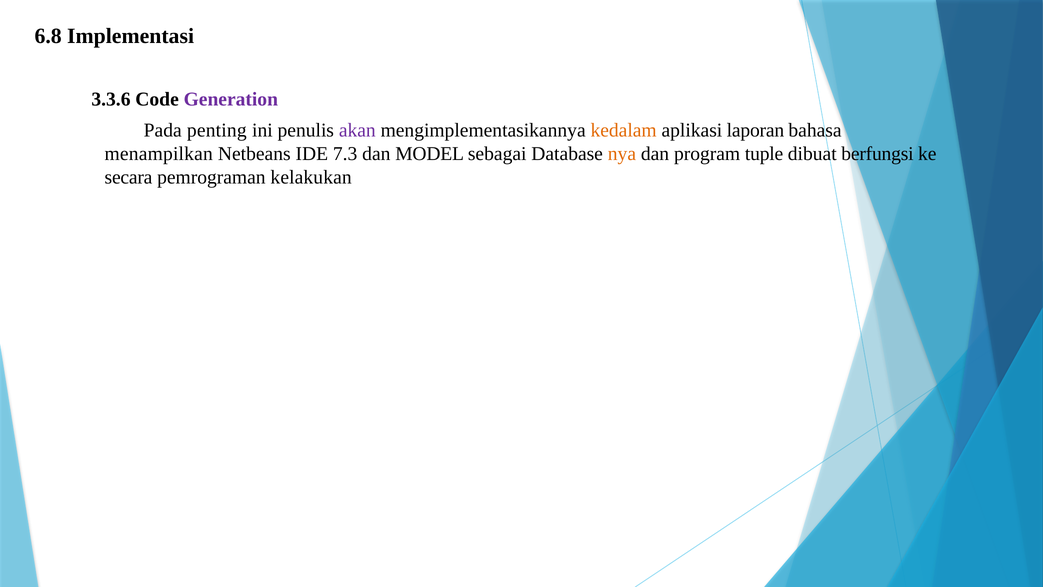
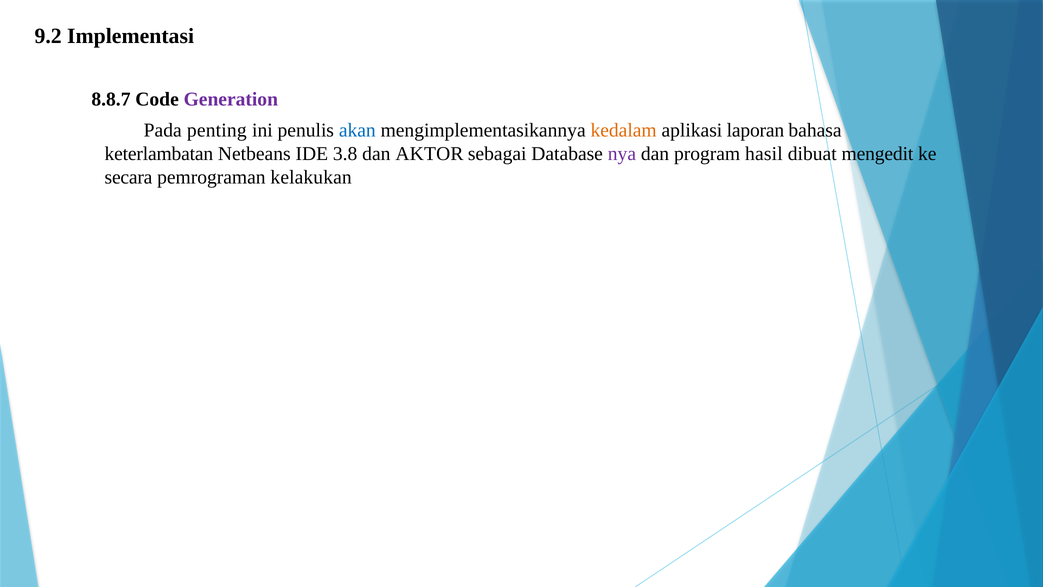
6.8: 6.8 -> 9.2
3.3.6: 3.3.6 -> 8.8.7
akan colour: purple -> blue
menampilkan: menampilkan -> keterlambatan
7.3: 7.3 -> 3.8
MODEL: MODEL -> AKTOR
nya colour: orange -> purple
tuple: tuple -> hasil
berfungsi: berfungsi -> mengedit
